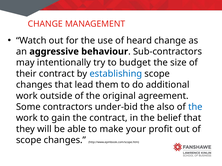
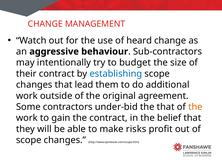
the also: also -> that
the at (195, 107) colour: blue -> orange
your: your -> risks
